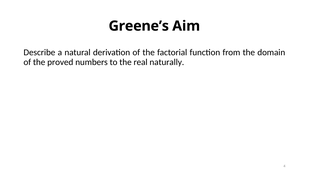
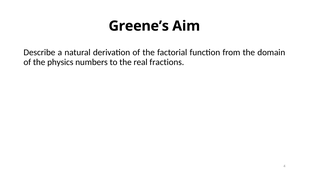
proved: proved -> physics
naturally: naturally -> fractions
